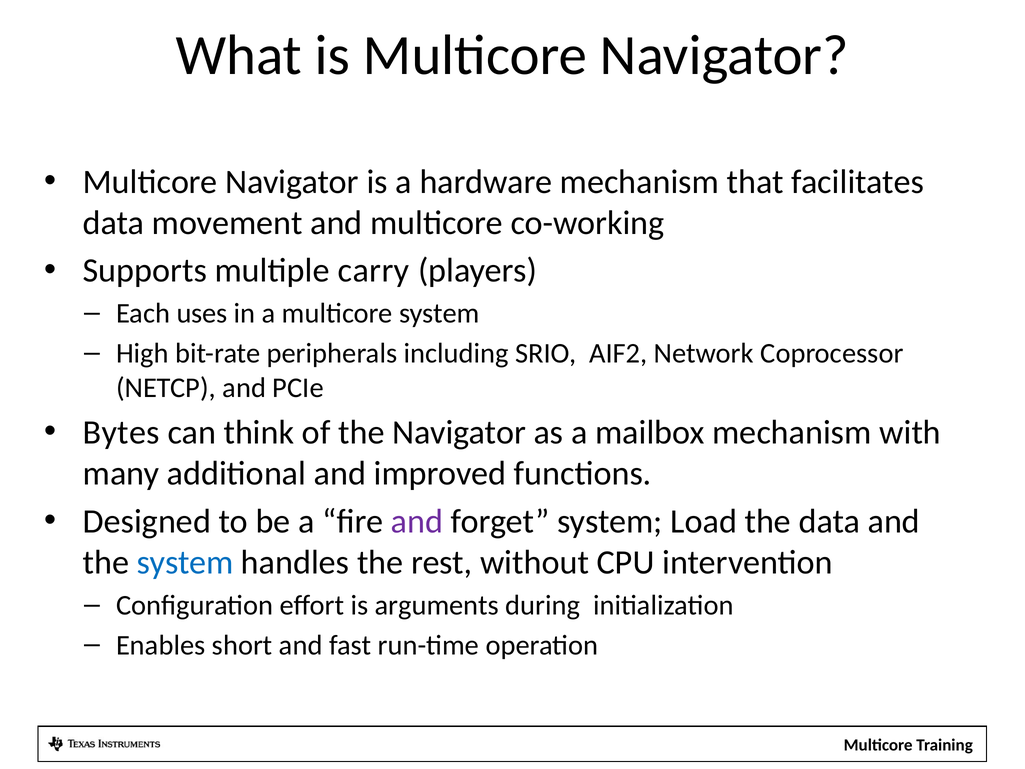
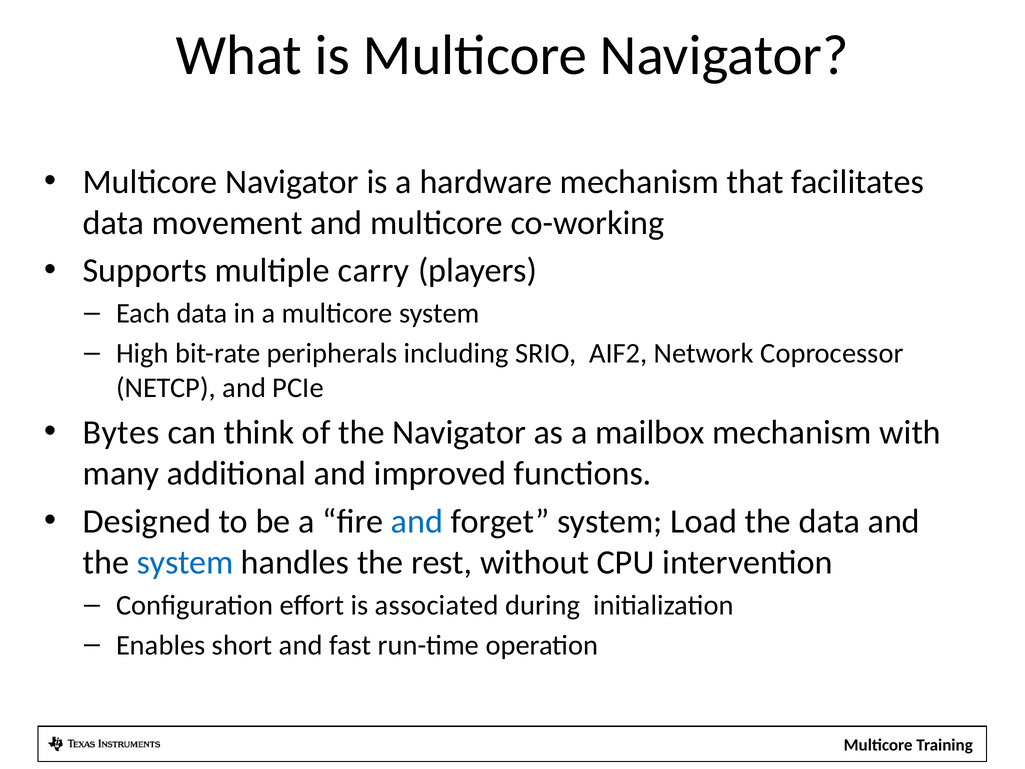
Each uses: uses -> data
and at (417, 521) colour: purple -> blue
arguments: arguments -> associated
